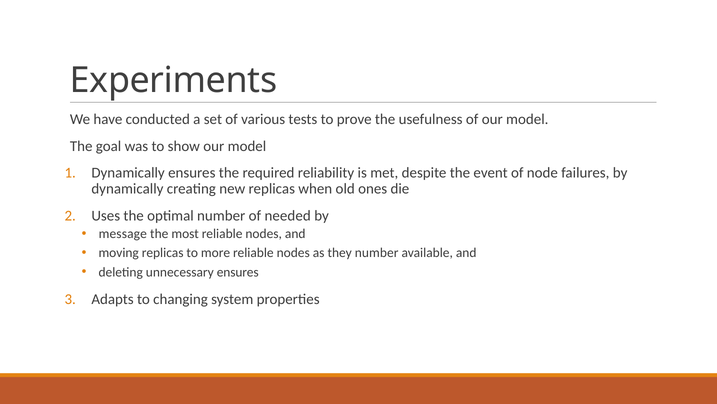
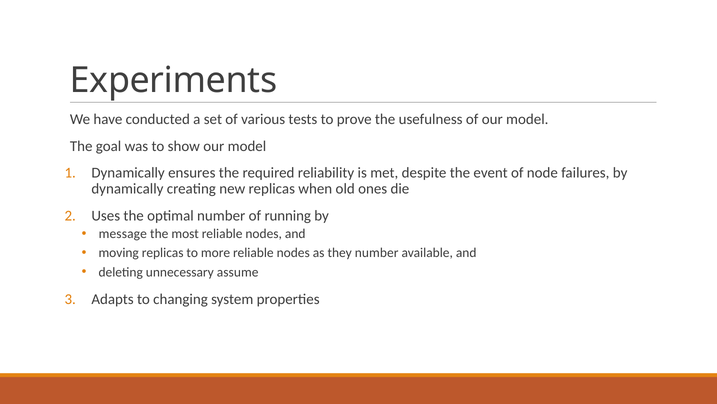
needed: needed -> running
unnecessary ensures: ensures -> assume
